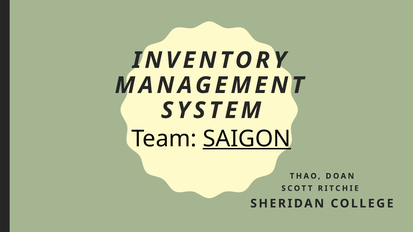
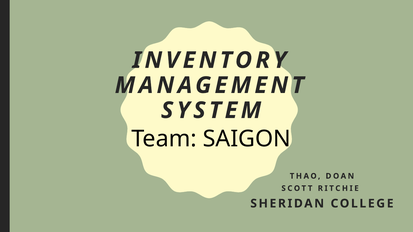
SAIGON underline: present -> none
